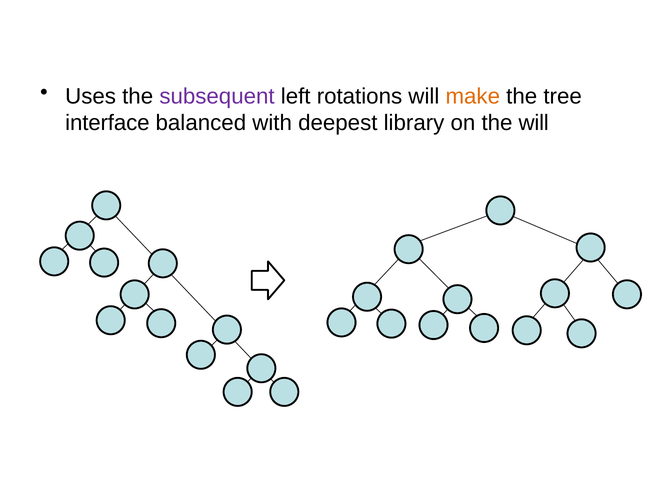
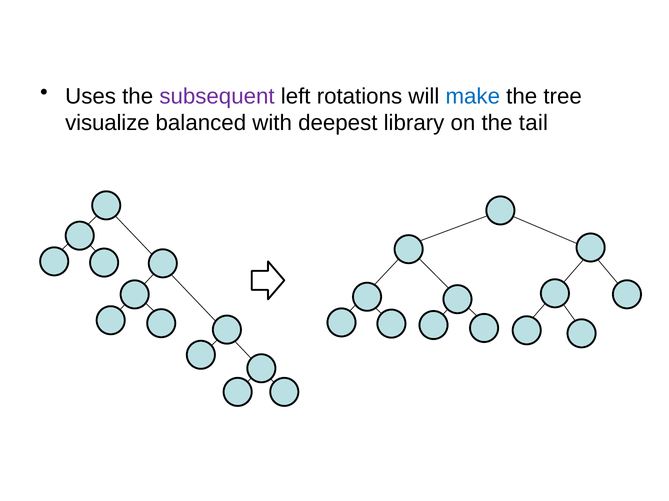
make colour: orange -> blue
interface: interface -> visualize
the will: will -> tail
